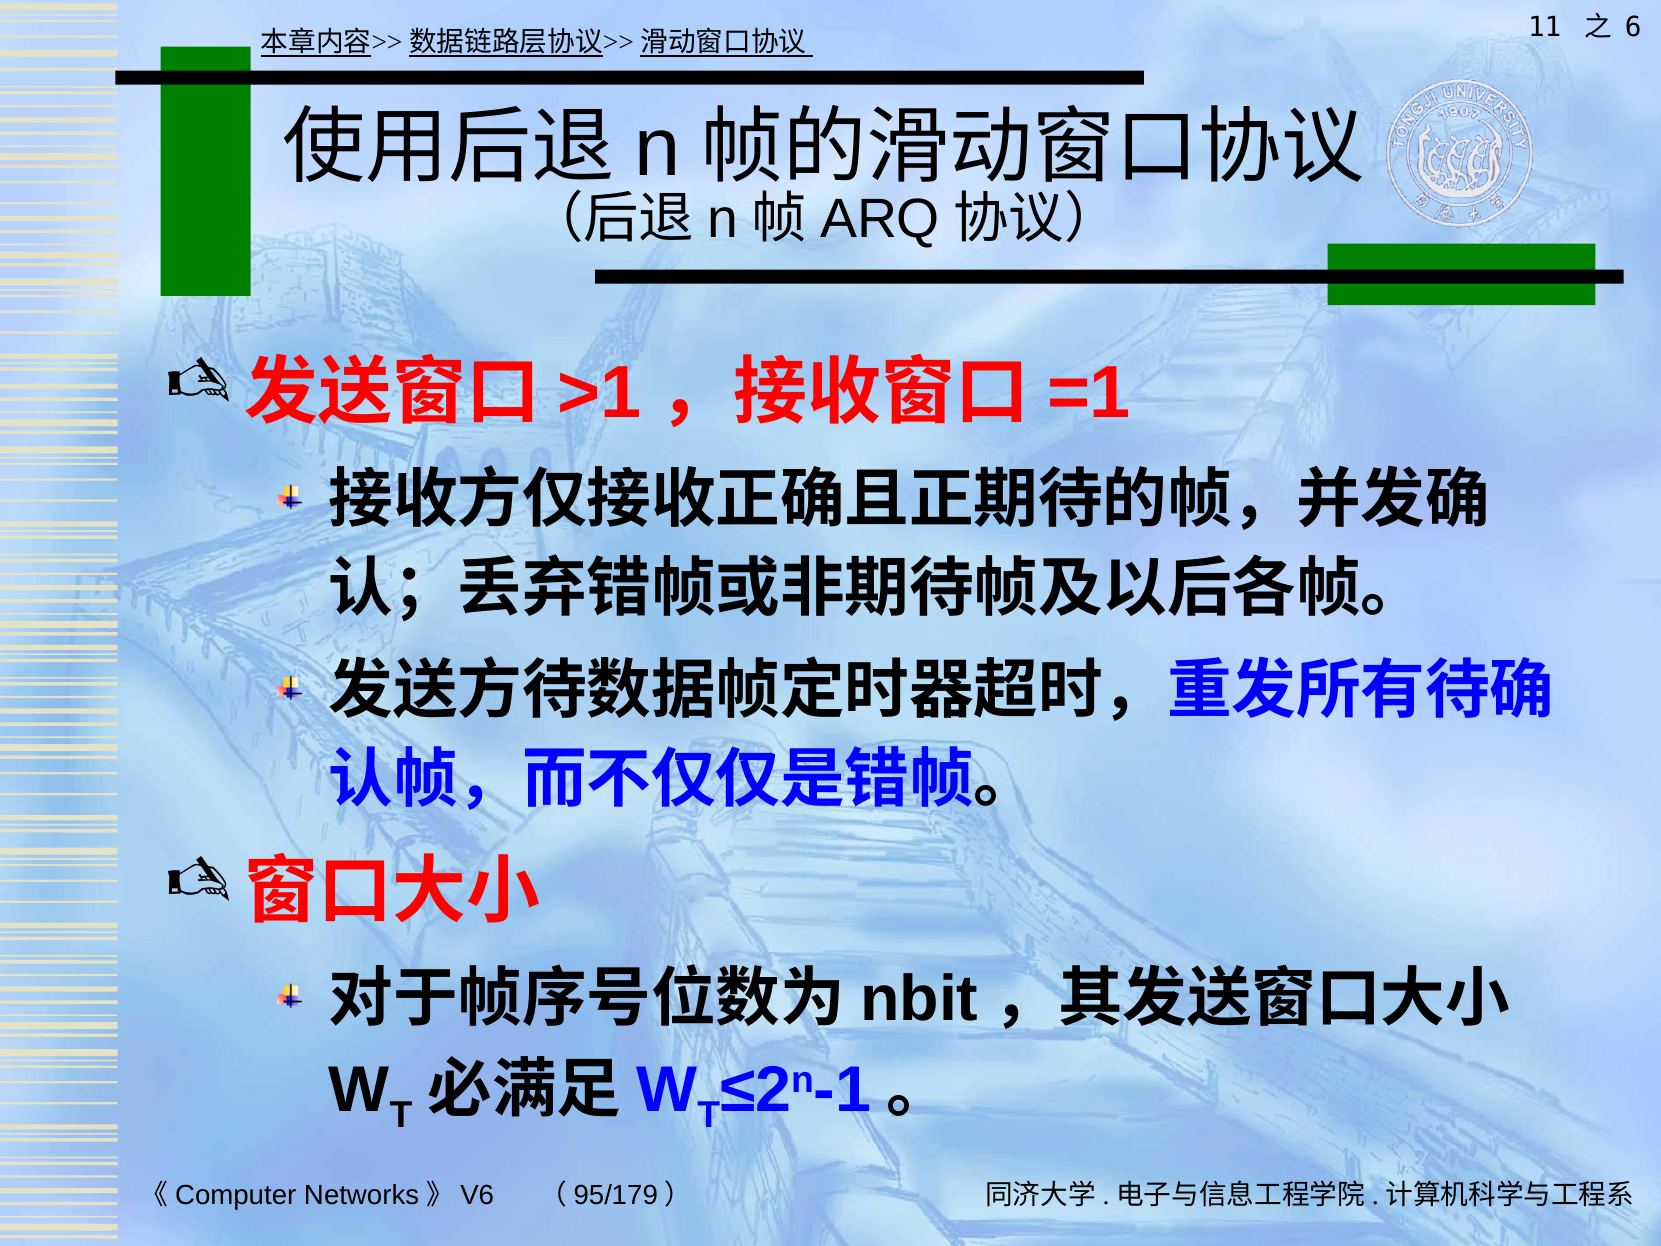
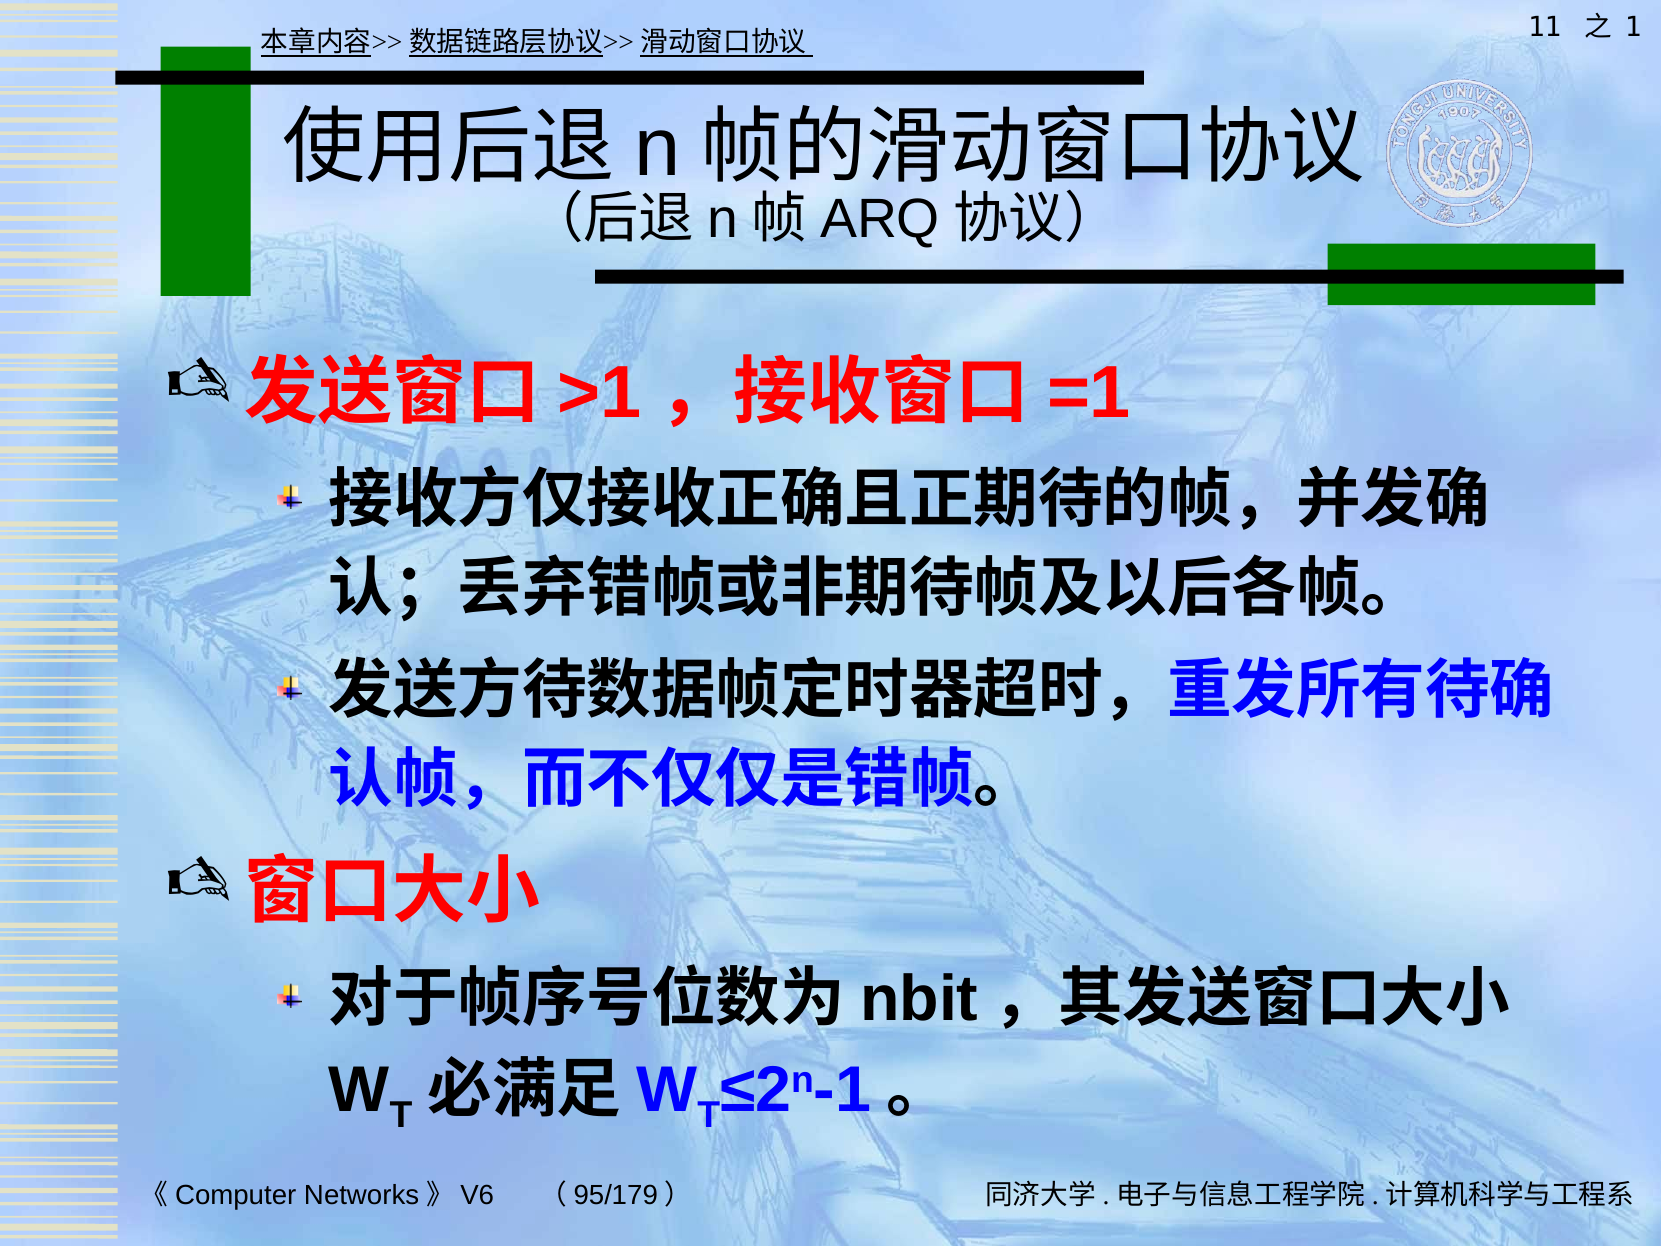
6: 6 -> 1
